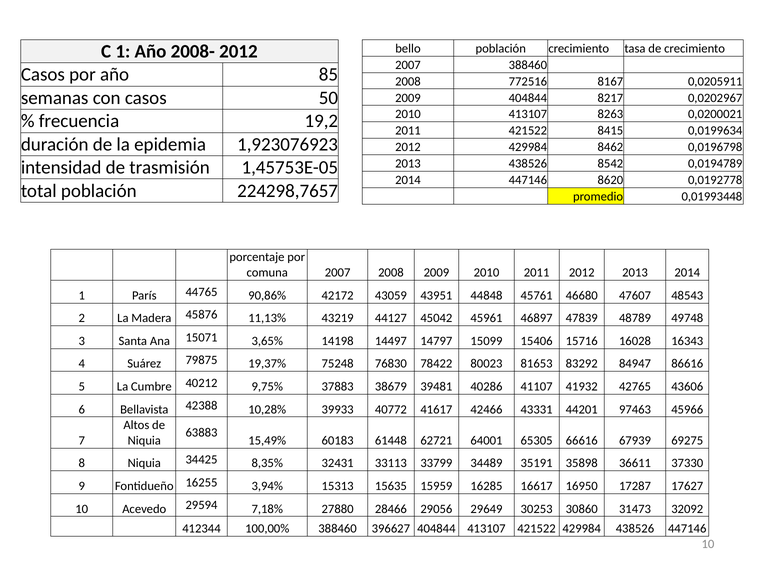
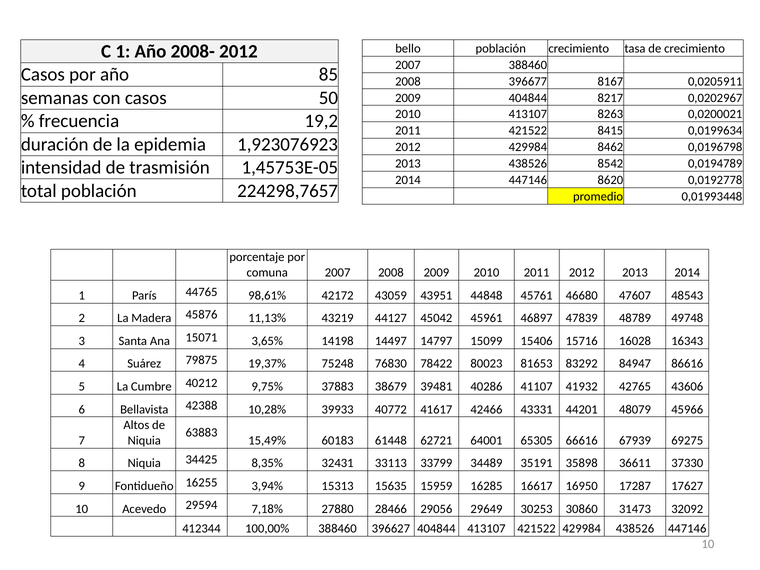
772516: 772516 -> 396677
90,86%: 90,86% -> 98,61%
97463: 97463 -> 48079
